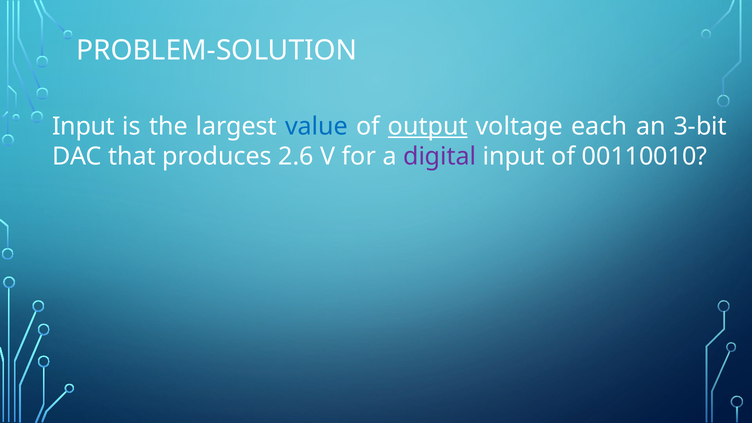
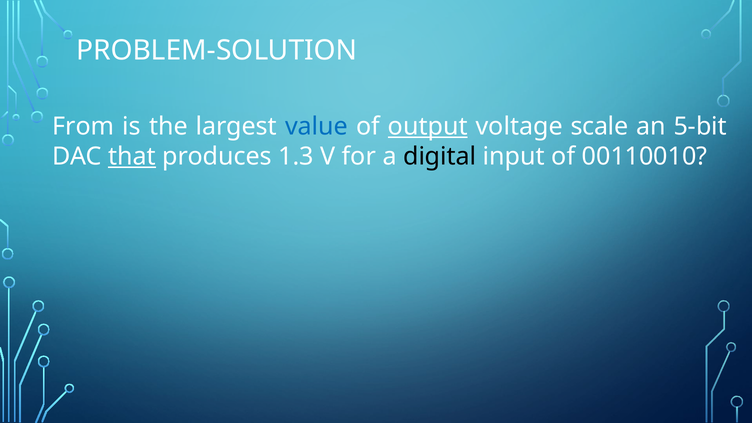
Input at (84, 126): Input -> From
each: each -> scale
3-bit: 3-bit -> 5-bit
that underline: none -> present
2.6: 2.6 -> 1.3
digital colour: purple -> black
